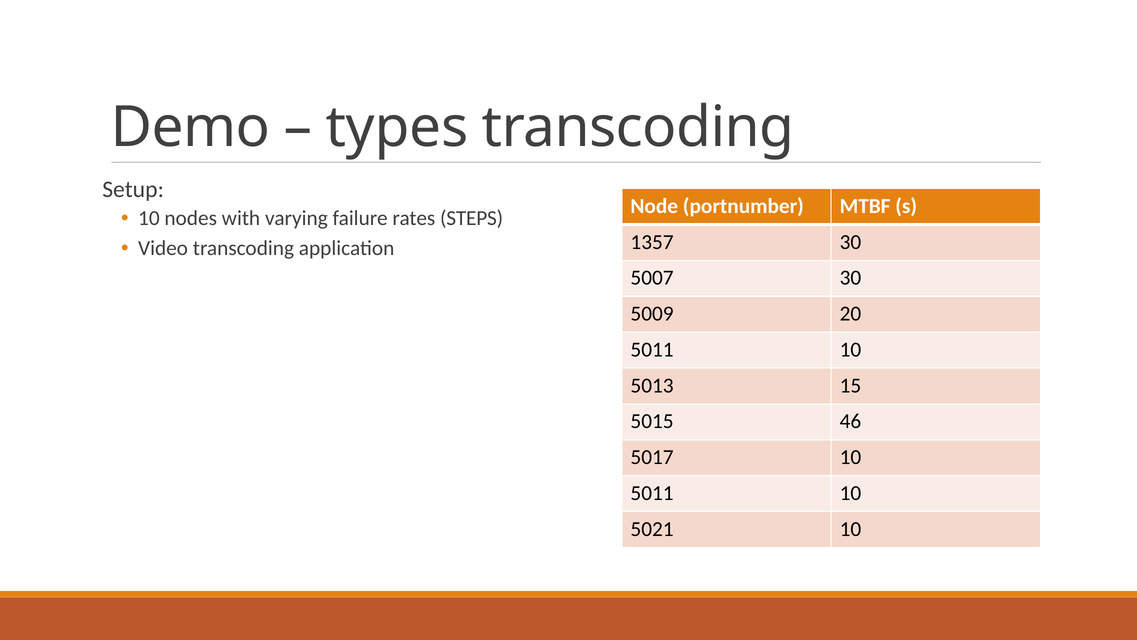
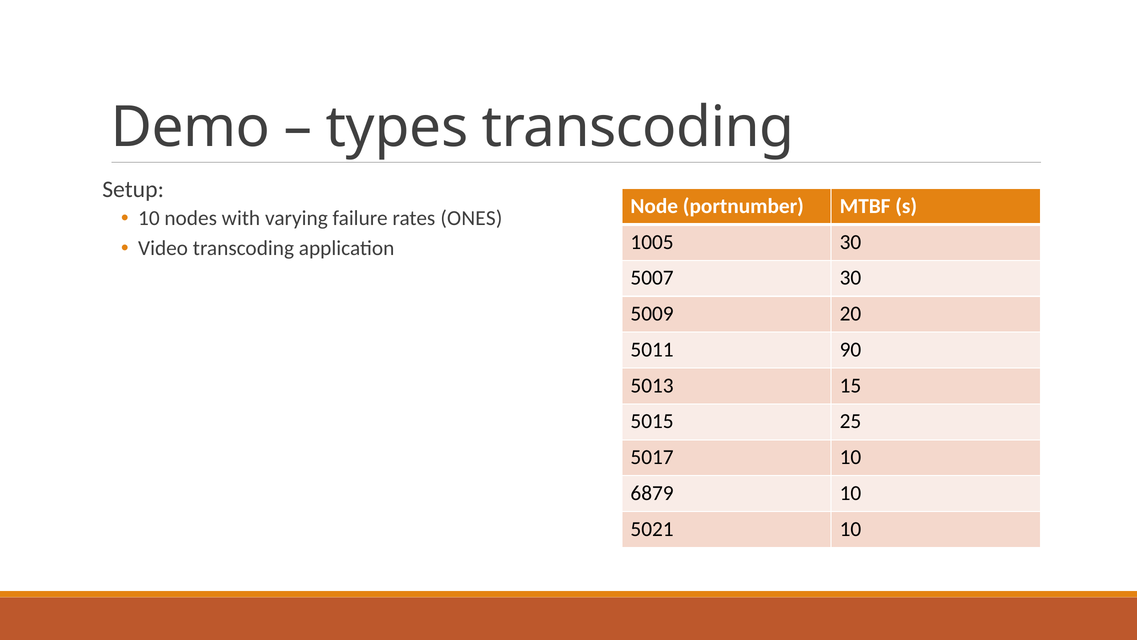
STEPS: STEPS -> ONES
1357: 1357 -> 1005
10 at (850, 349): 10 -> 90
46: 46 -> 25
5011 at (652, 493): 5011 -> 6879
